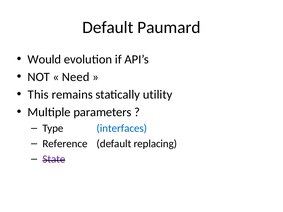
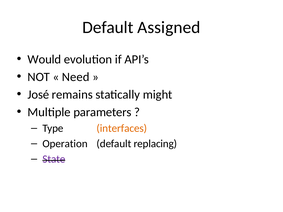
Paumard: Paumard -> Assigned
This: This -> José
utility: utility -> might
interfaces colour: blue -> orange
Reference: Reference -> Operation
